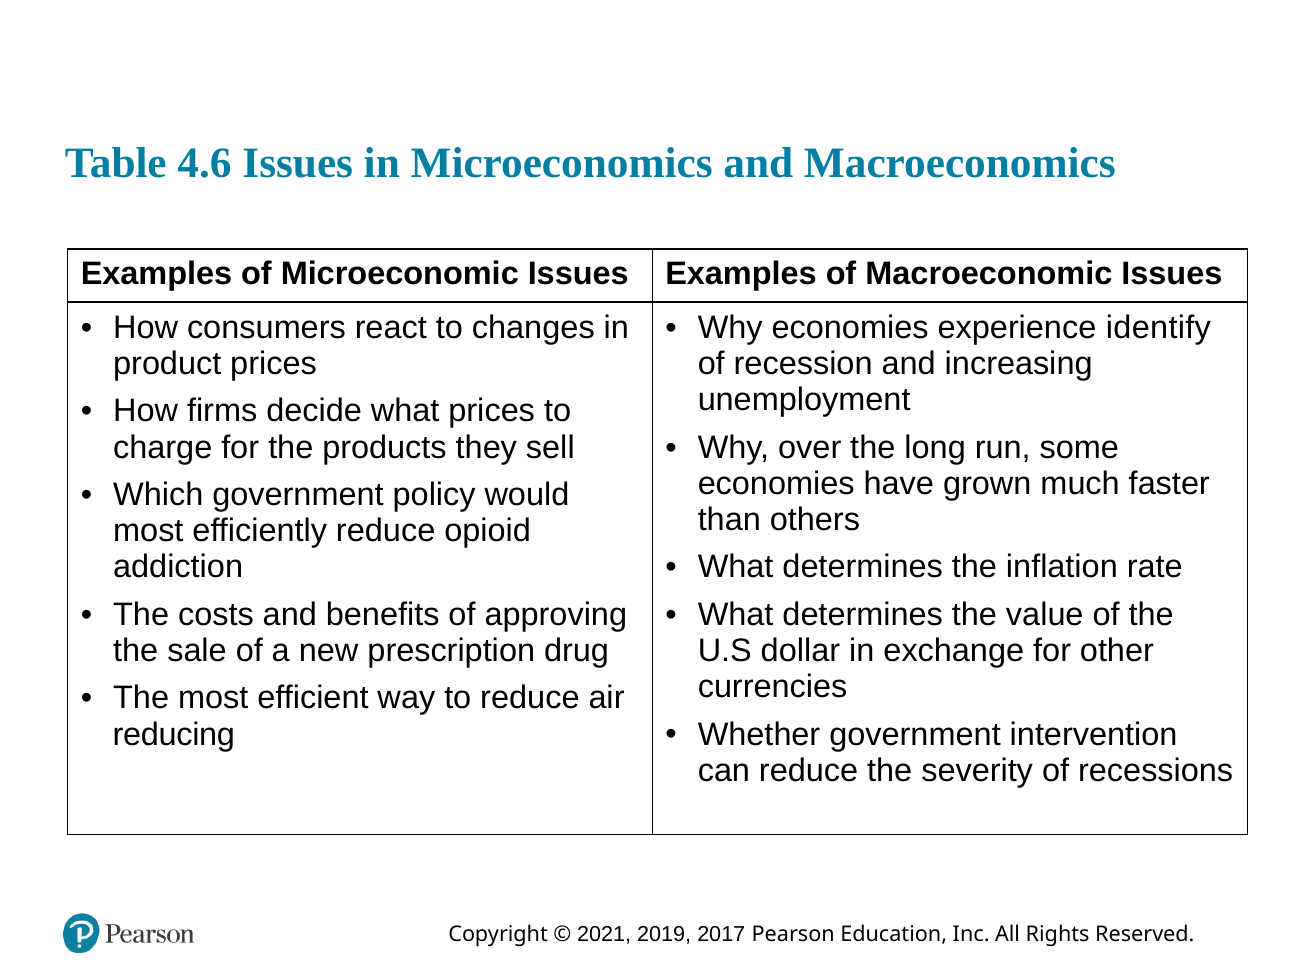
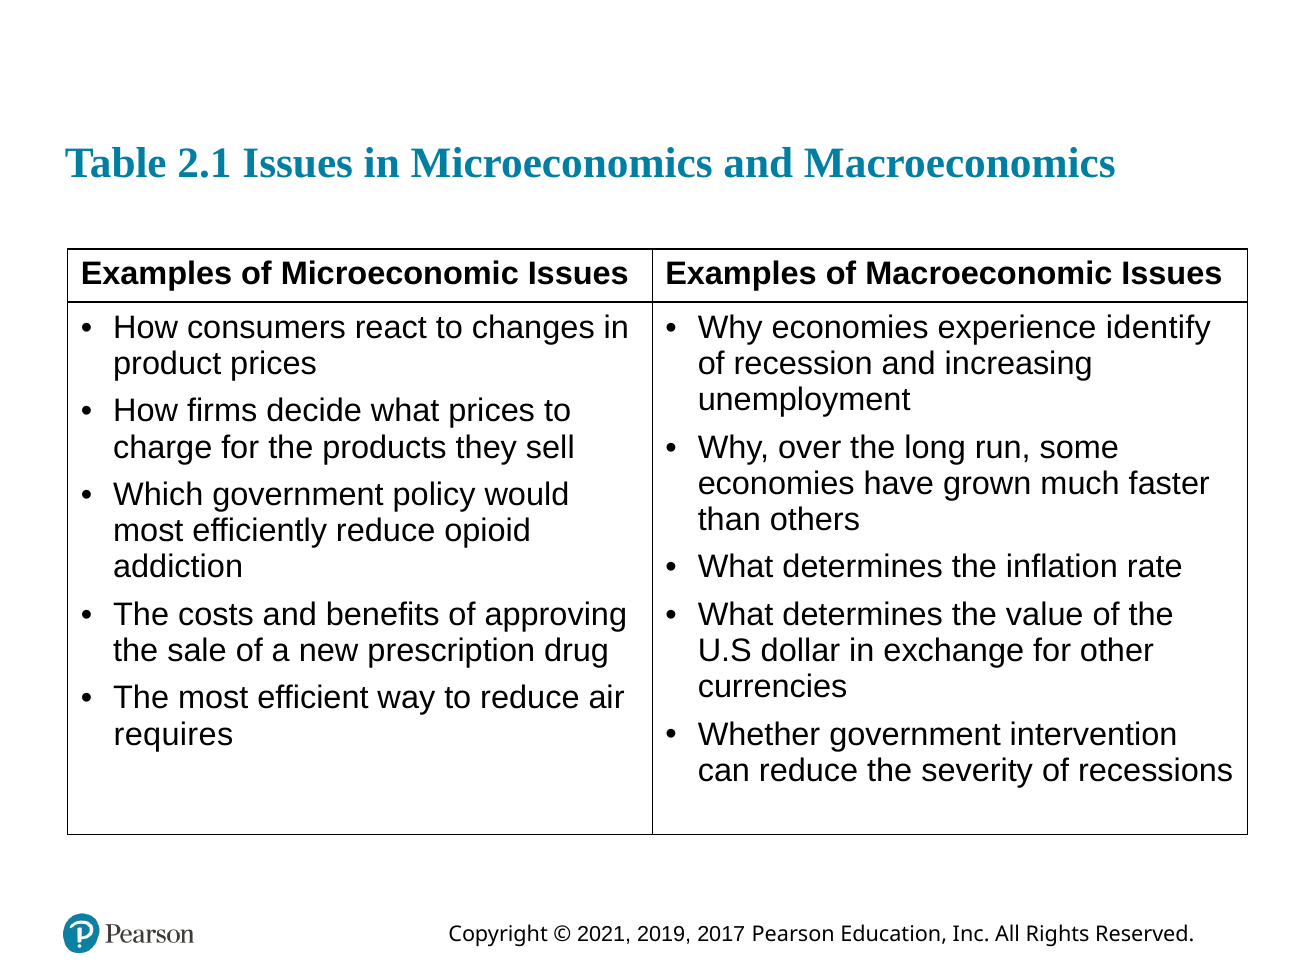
4.6: 4.6 -> 2.1
reducing: reducing -> requires
